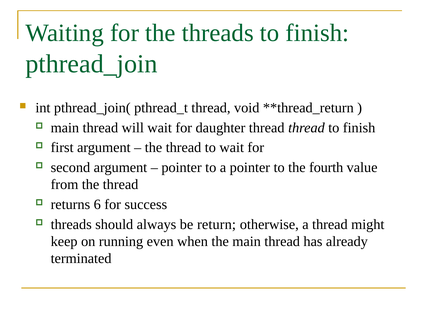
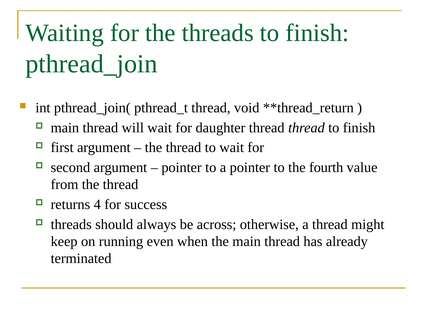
6: 6 -> 4
return: return -> across
